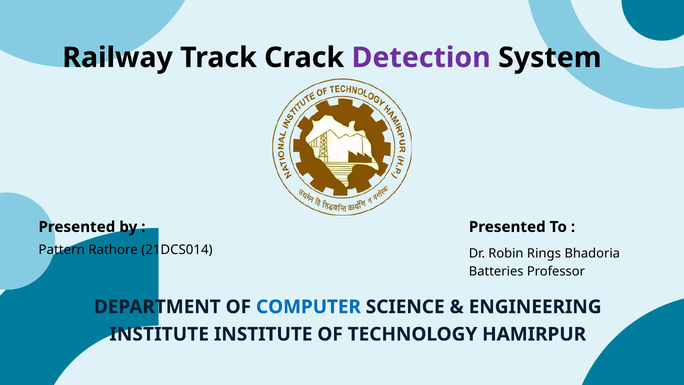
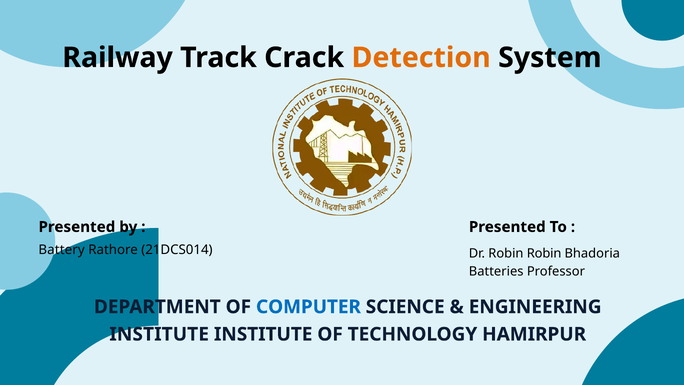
Detection colour: purple -> orange
Pattern: Pattern -> Battery
Robin Rings: Rings -> Robin
